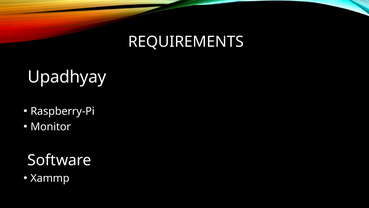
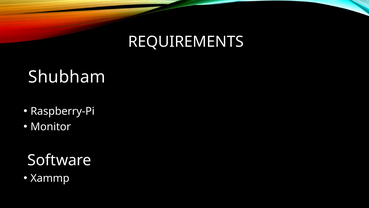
Upadhyay: Upadhyay -> Shubham
